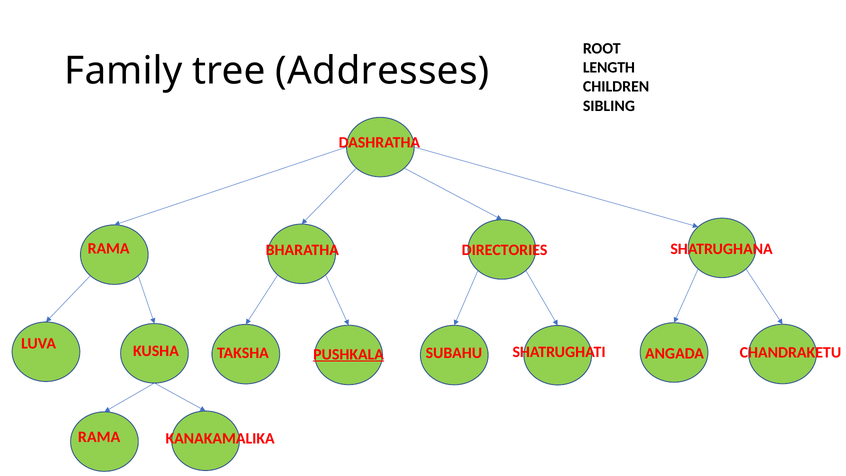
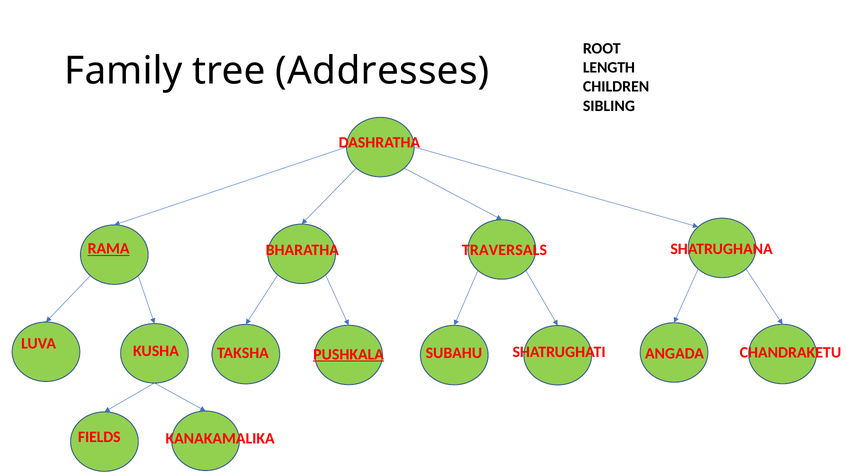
RAMA at (109, 249) underline: none -> present
DIRECTORIES: DIRECTORIES -> TRAVERSALS
RAMA at (99, 437): RAMA -> FIELDS
